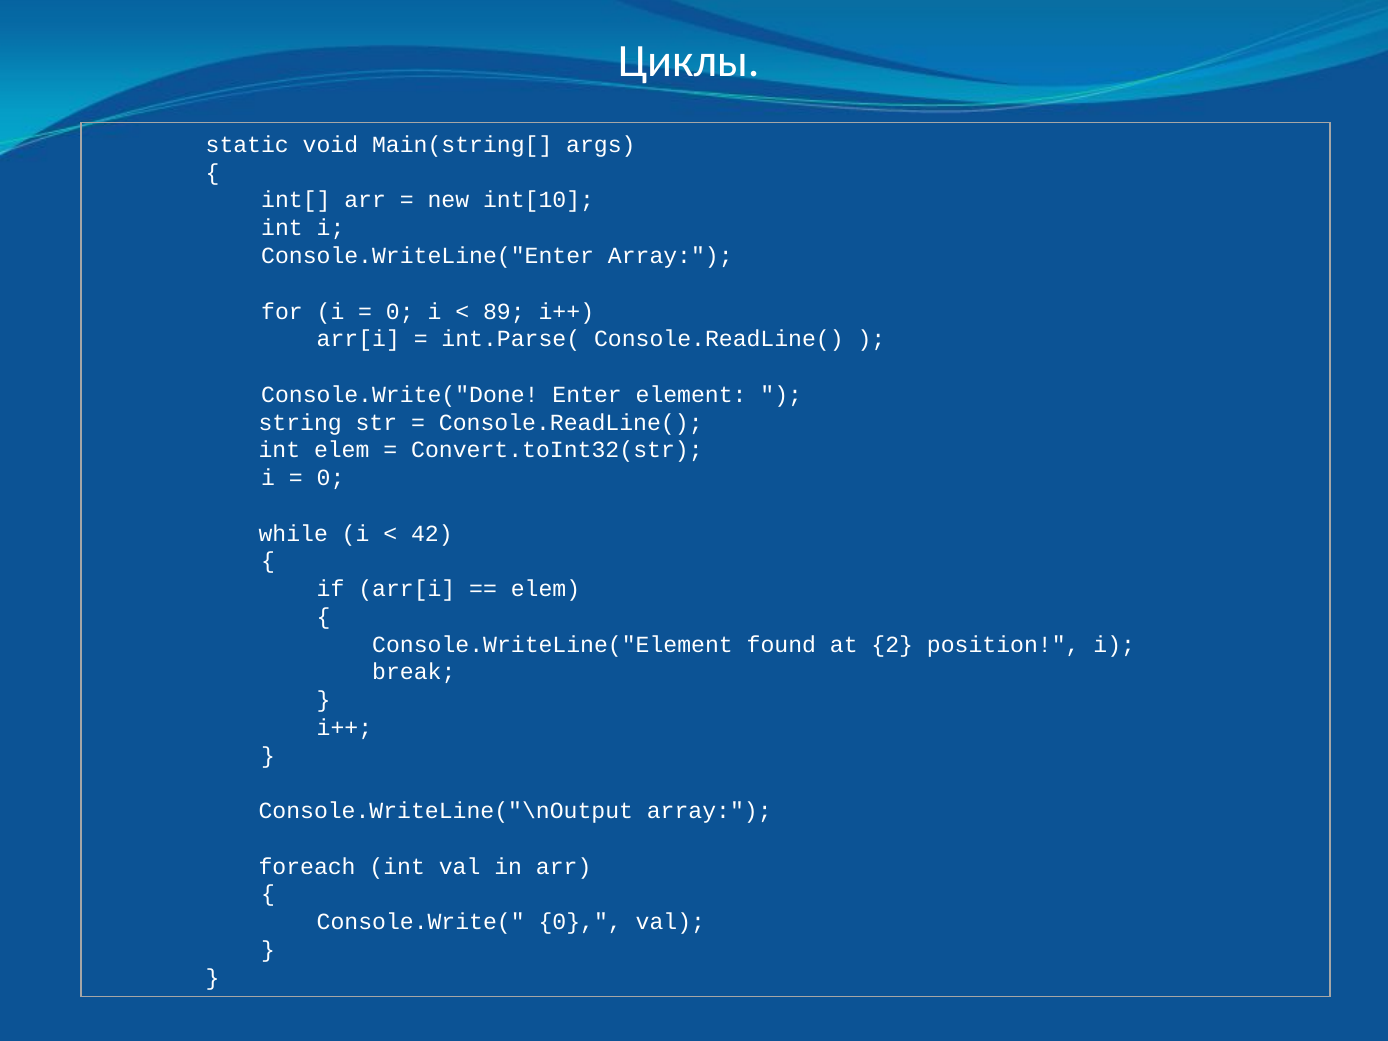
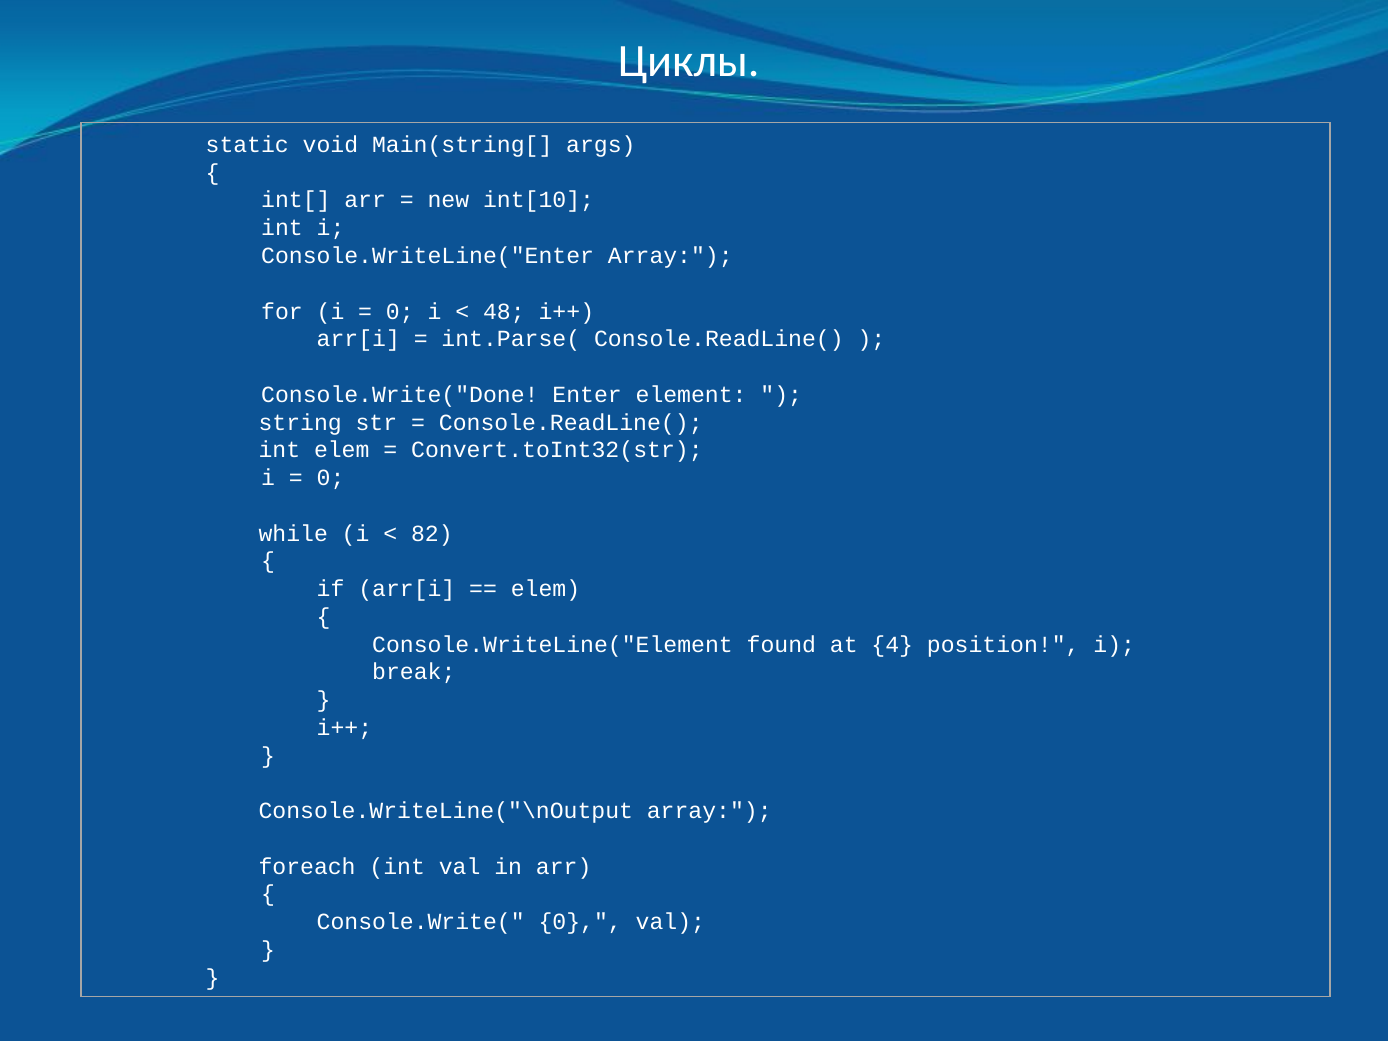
89: 89 -> 48
42: 42 -> 82
2: 2 -> 4
